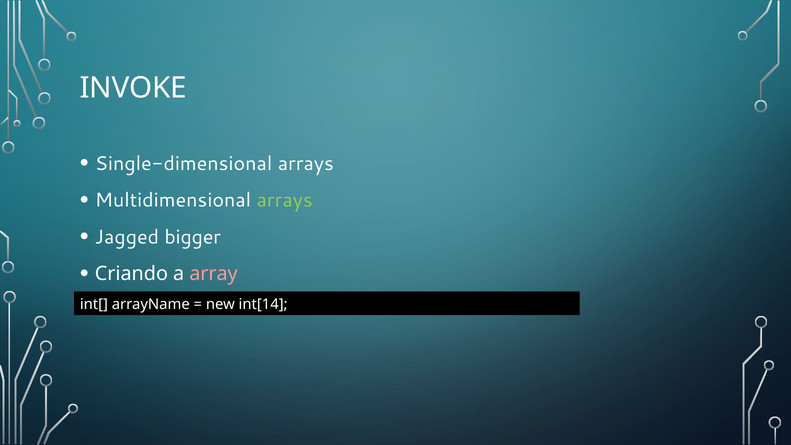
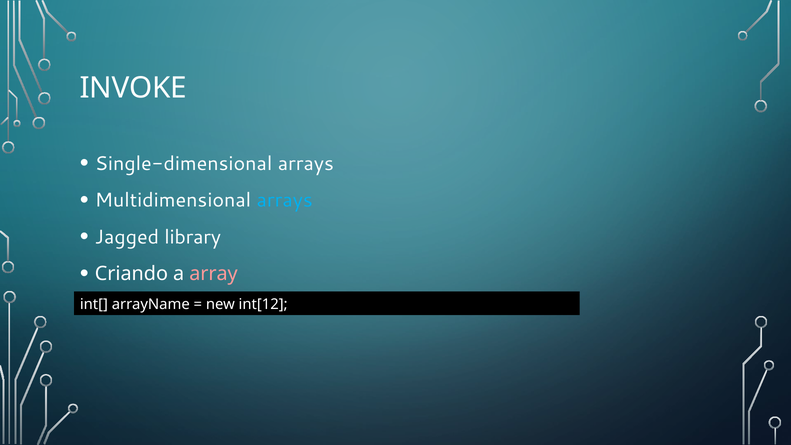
arrays at (285, 200) colour: light green -> light blue
bigger: bigger -> library
int[14: int[14 -> int[12
